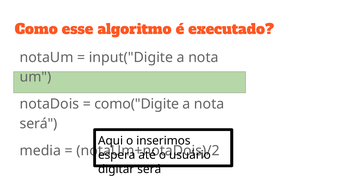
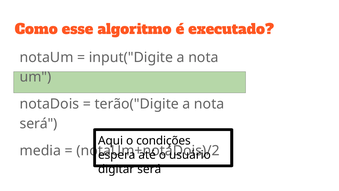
como("Digite: como("Digite -> terão("Digite
inserimos: inserimos -> condições
